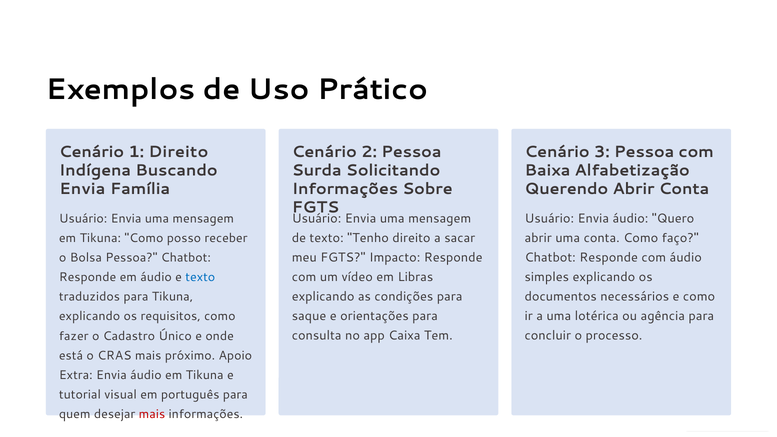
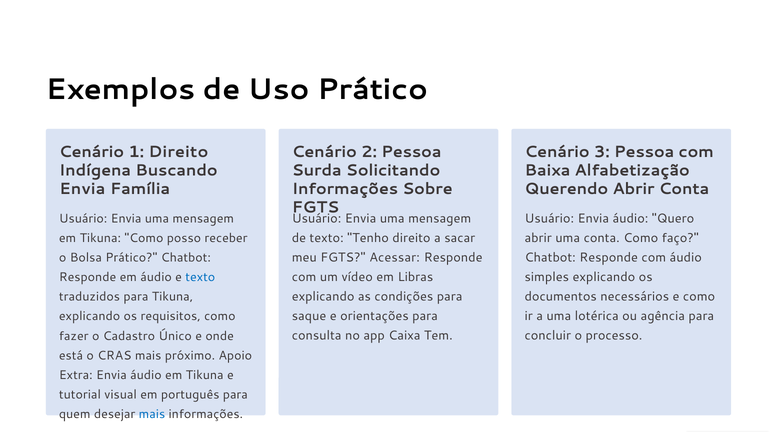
Impacto: Impacto -> Acessar
Bolsa Pessoa: Pessoa -> Prático
mais at (152, 414) colour: red -> blue
